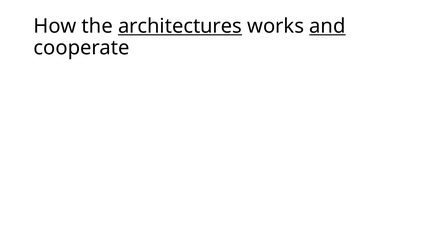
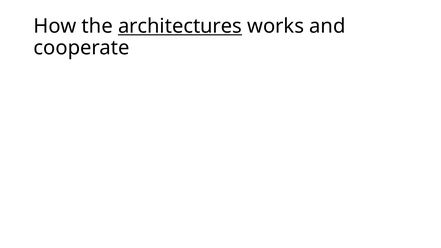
and underline: present -> none
